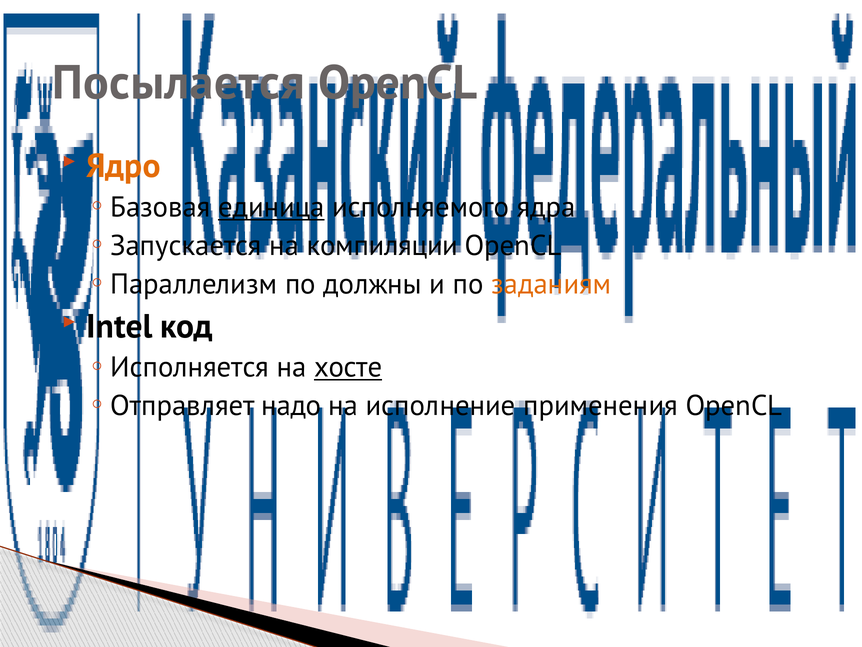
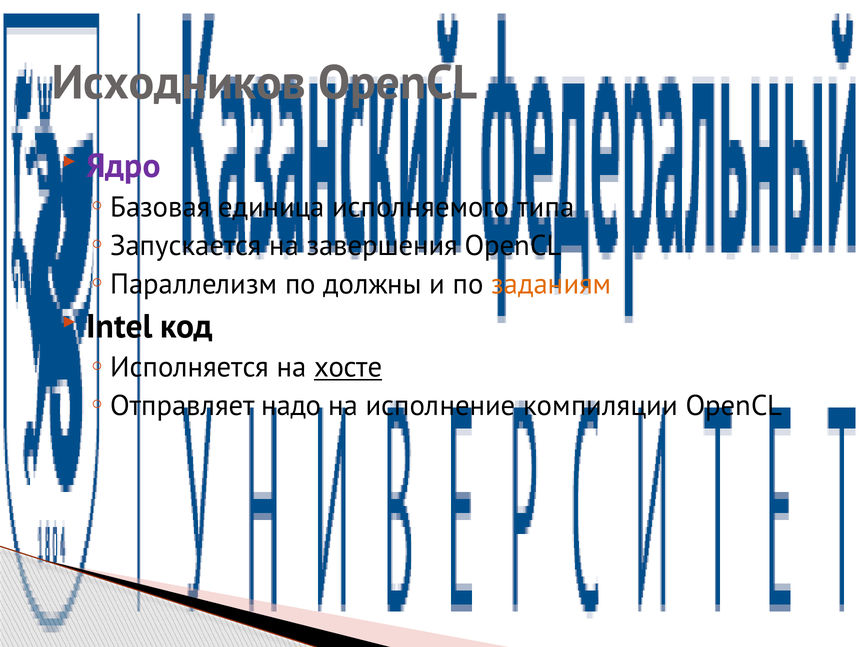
Посылается: Посылается -> Исходников
Ядро colour: orange -> purple
единица underline: present -> none
ядра: ядра -> типа
компиляции: компиляции -> завершения
применения: применения -> компиляции
